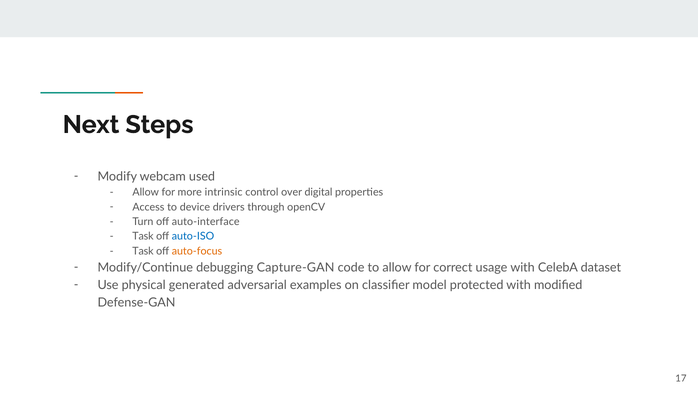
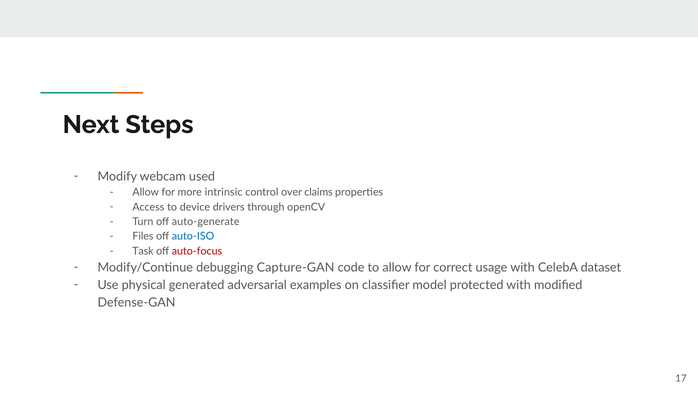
digital: digital -> claims
auto-interface: auto-interface -> auto-generate
Task at (143, 236): Task -> Files
auto-focus colour: orange -> red
